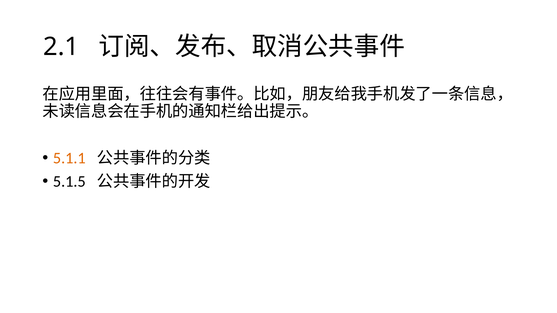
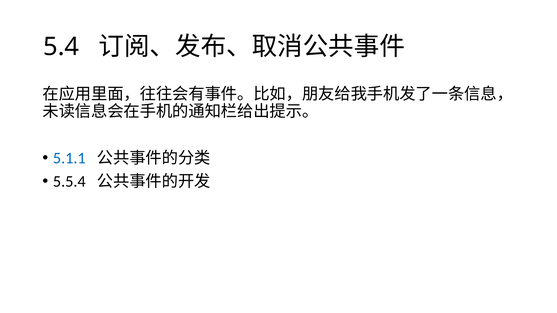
2.1: 2.1 -> 5.4
5.1.1 colour: orange -> blue
5.1.5: 5.1.5 -> 5.5.4
